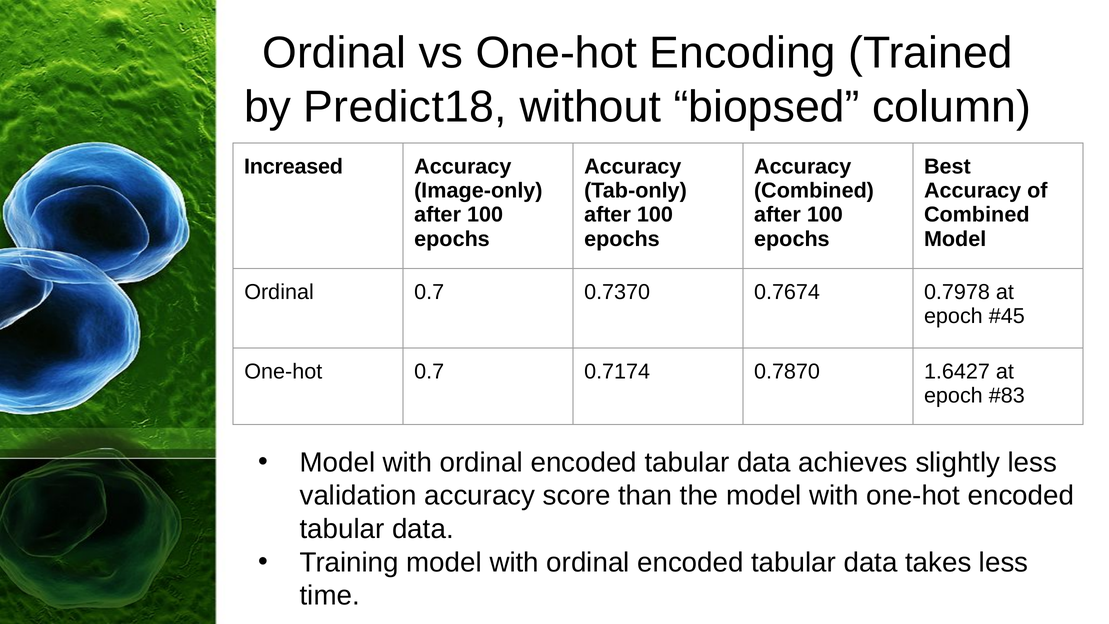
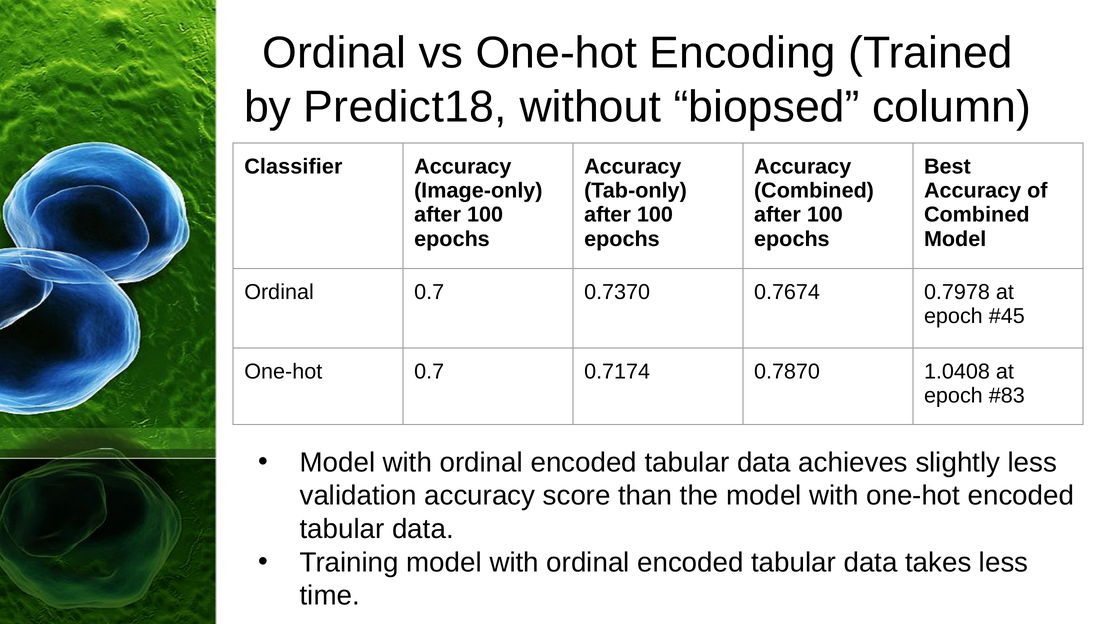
Increased: Increased -> Classifier
1.6427: 1.6427 -> 1.0408
